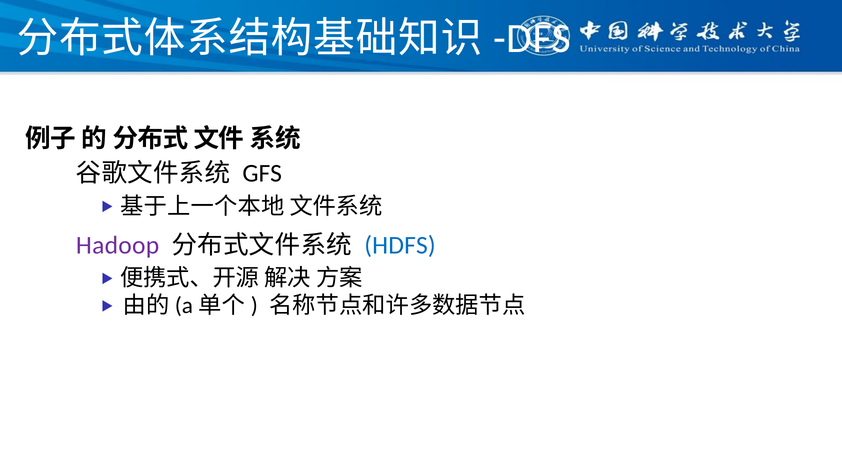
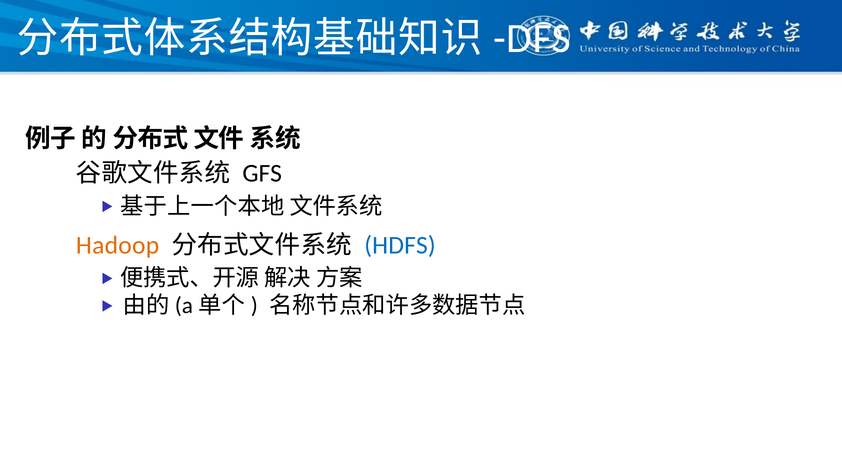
Hadoop colour: purple -> orange
